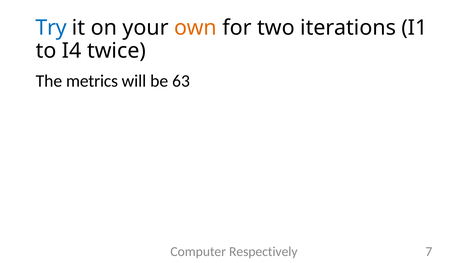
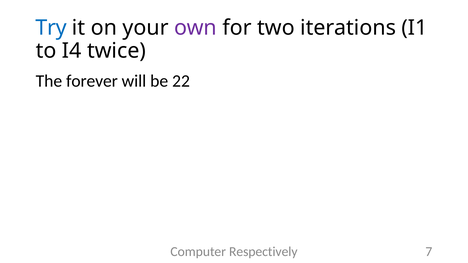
own colour: orange -> purple
metrics: metrics -> forever
63: 63 -> 22
